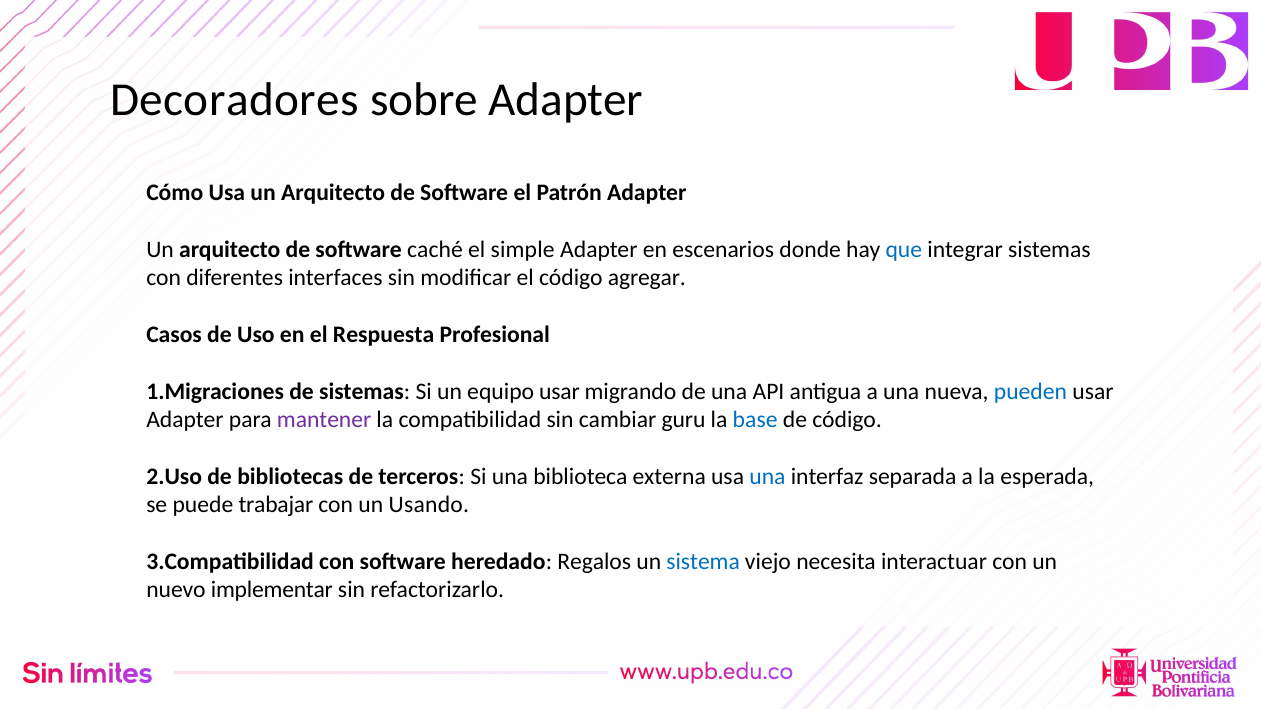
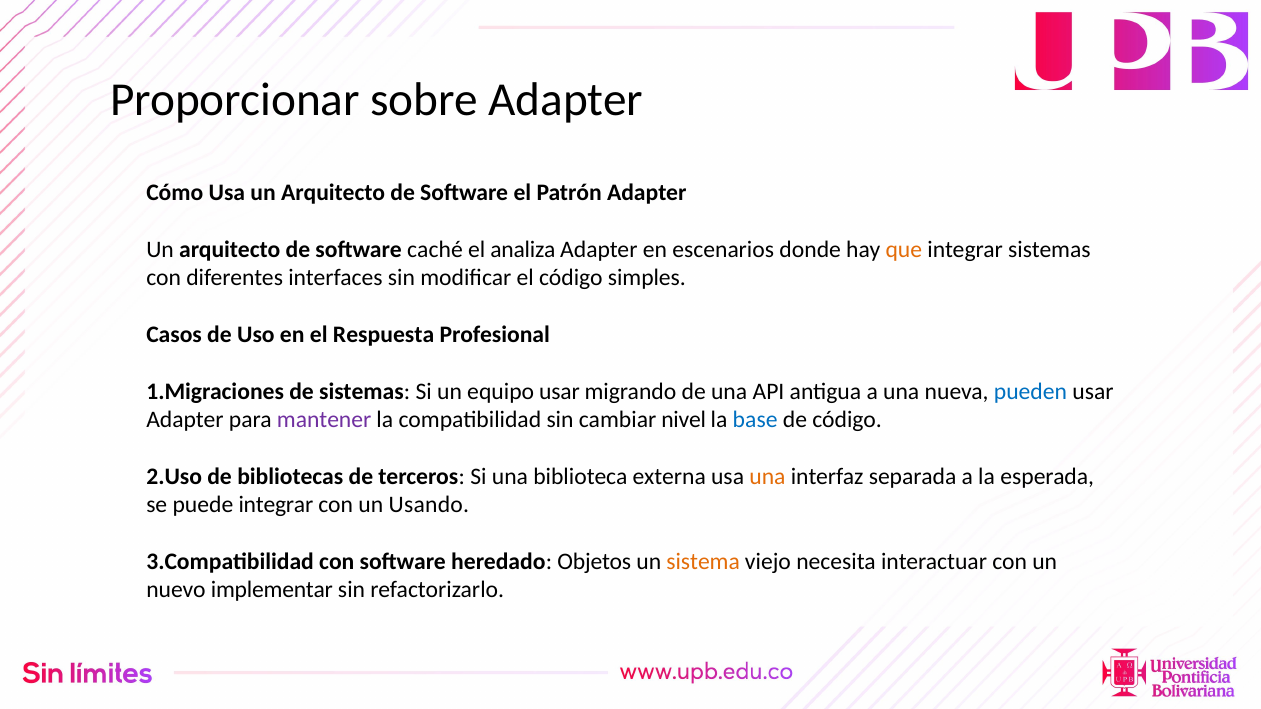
Decoradores: Decoradores -> Proporcionar
simple: simple -> analiza
que colour: blue -> orange
agregar: agregar -> simples
guru: guru -> nivel
una at (767, 477) colour: blue -> orange
puede trabajar: trabajar -> integrar
Regalos: Regalos -> Objetos
sistema colour: blue -> orange
